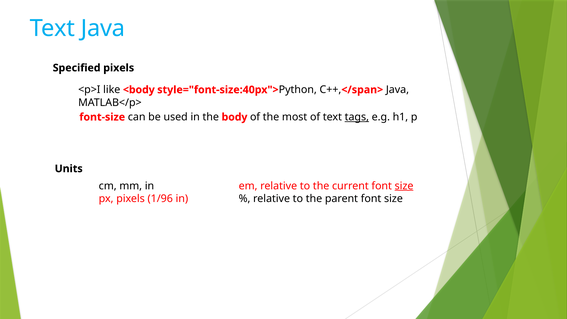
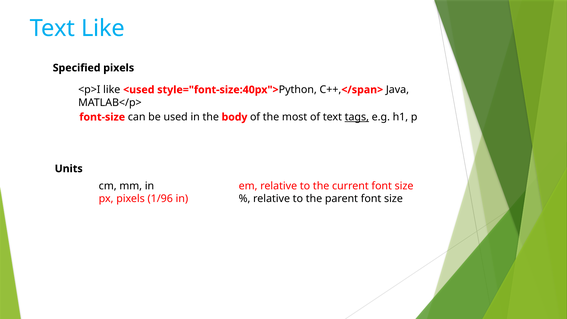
Text Java: Java -> Like
<body: <body -> <used
size at (404, 186) underline: present -> none
